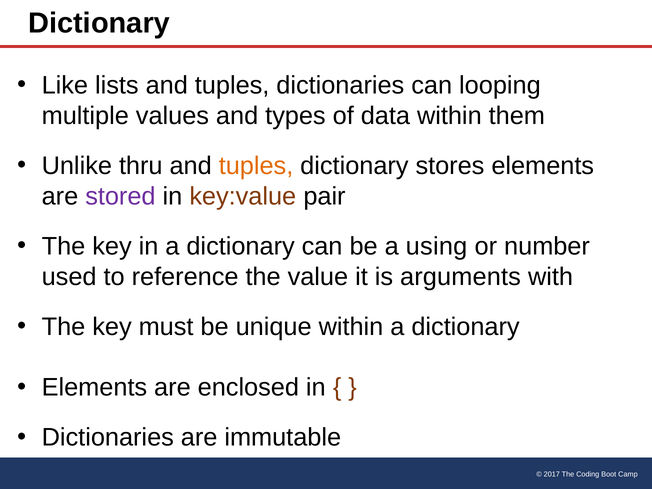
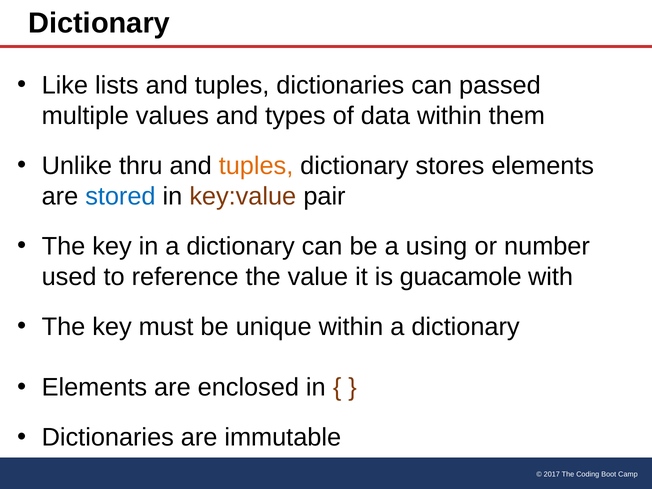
looping: looping -> passed
stored colour: purple -> blue
arguments: arguments -> guacamole
